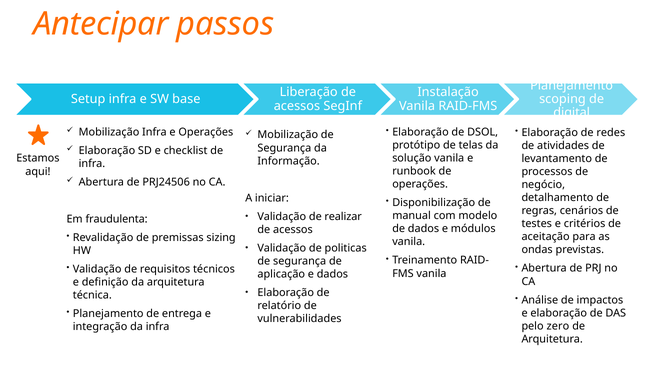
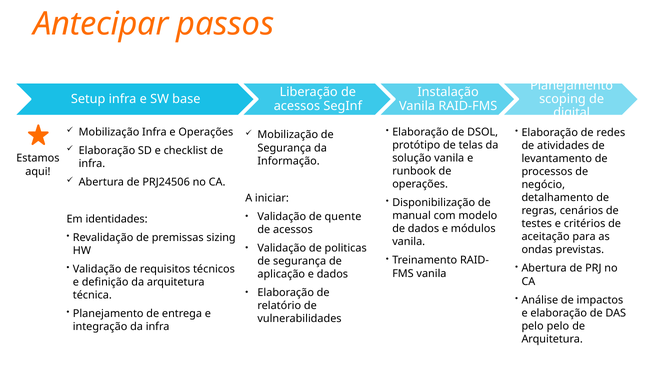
realizar: realizar -> quente
fraudulenta: fraudulenta -> identidades
pelo zero: zero -> pelo
